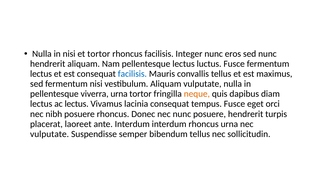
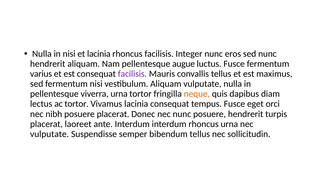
et tortor: tortor -> lacinia
pellentesque lectus: lectus -> augue
lectus at (41, 74): lectus -> varius
facilisis at (132, 74) colour: blue -> purple
ac lectus: lectus -> tortor
posuere rhoncus: rhoncus -> placerat
